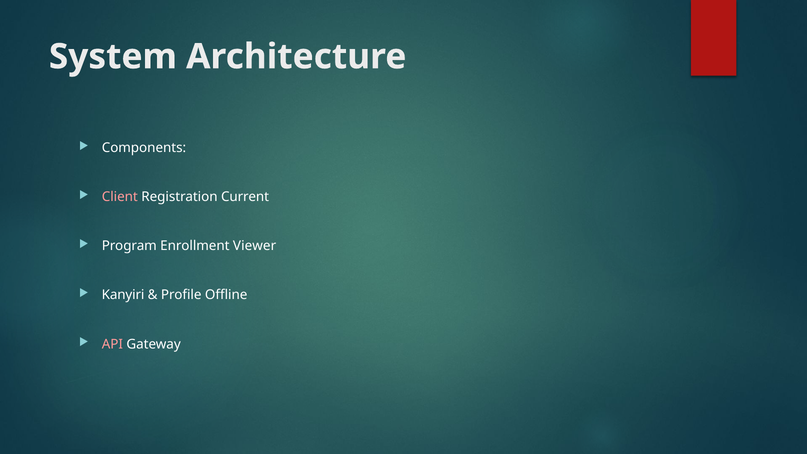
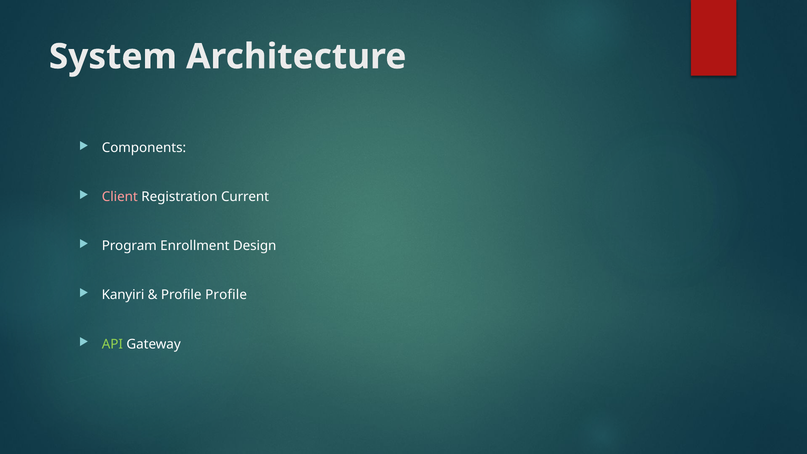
Viewer: Viewer -> Design
Profile Offline: Offline -> Profile
API colour: pink -> light green
